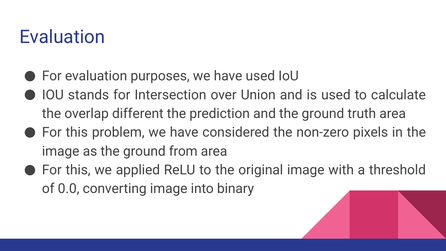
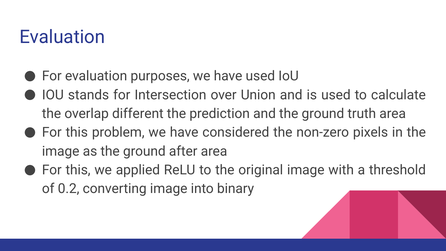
from: from -> after
0.0: 0.0 -> 0.2
